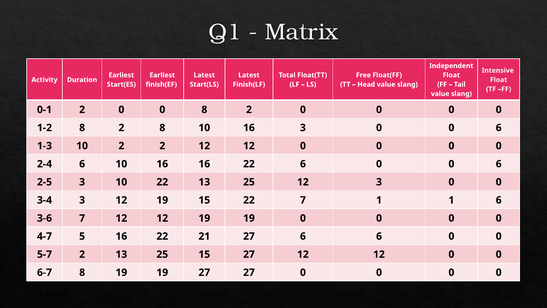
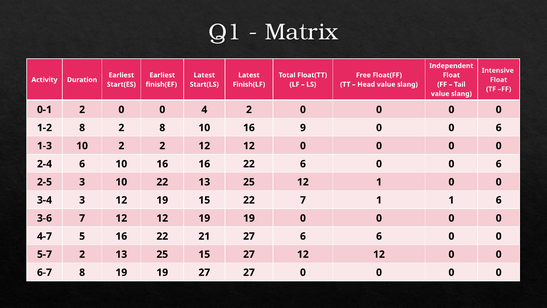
0 8: 8 -> 4
16 3: 3 -> 9
12 3: 3 -> 1
